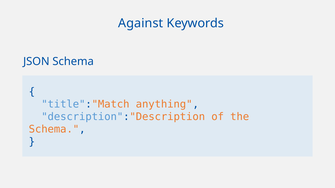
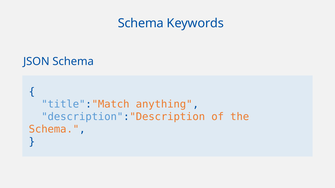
Against at (141, 23): Against -> Schema
